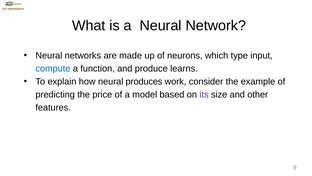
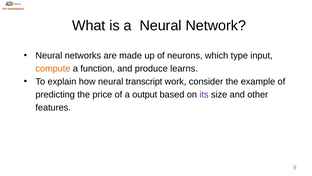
compute colour: blue -> orange
produces: produces -> transcript
model: model -> output
